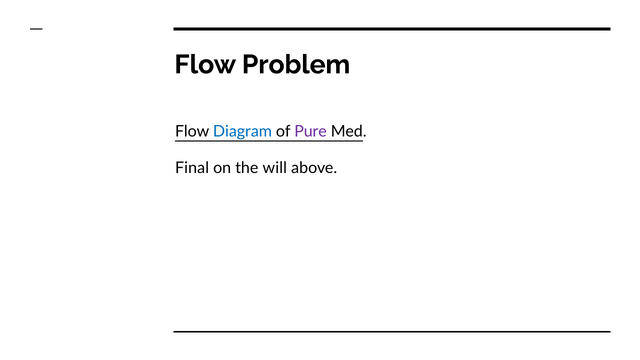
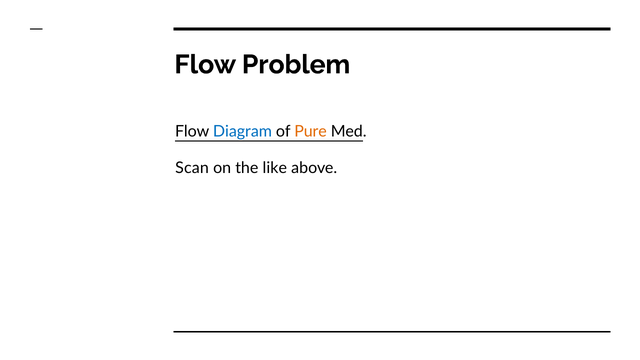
Pure colour: purple -> orange
Final: Final -> Scan
will: will -> like
